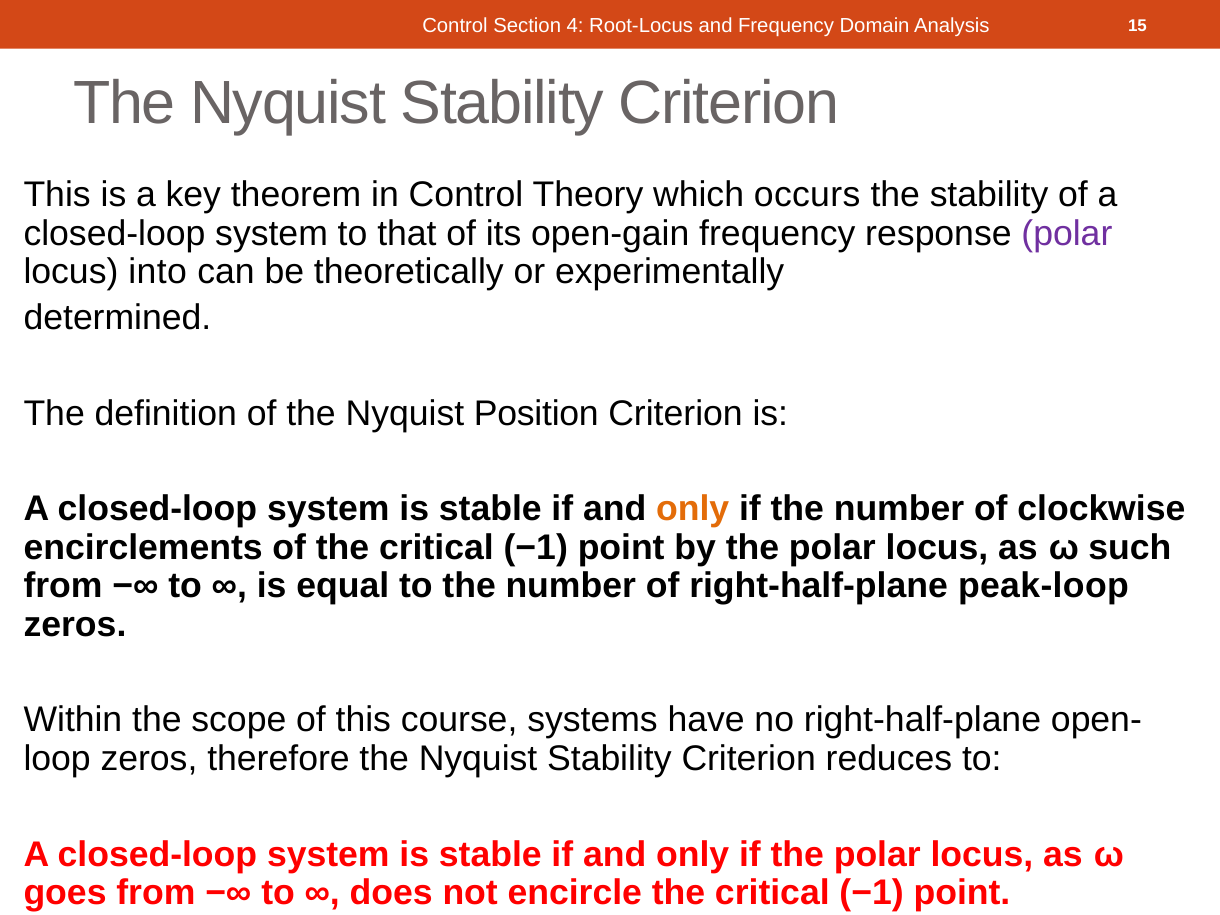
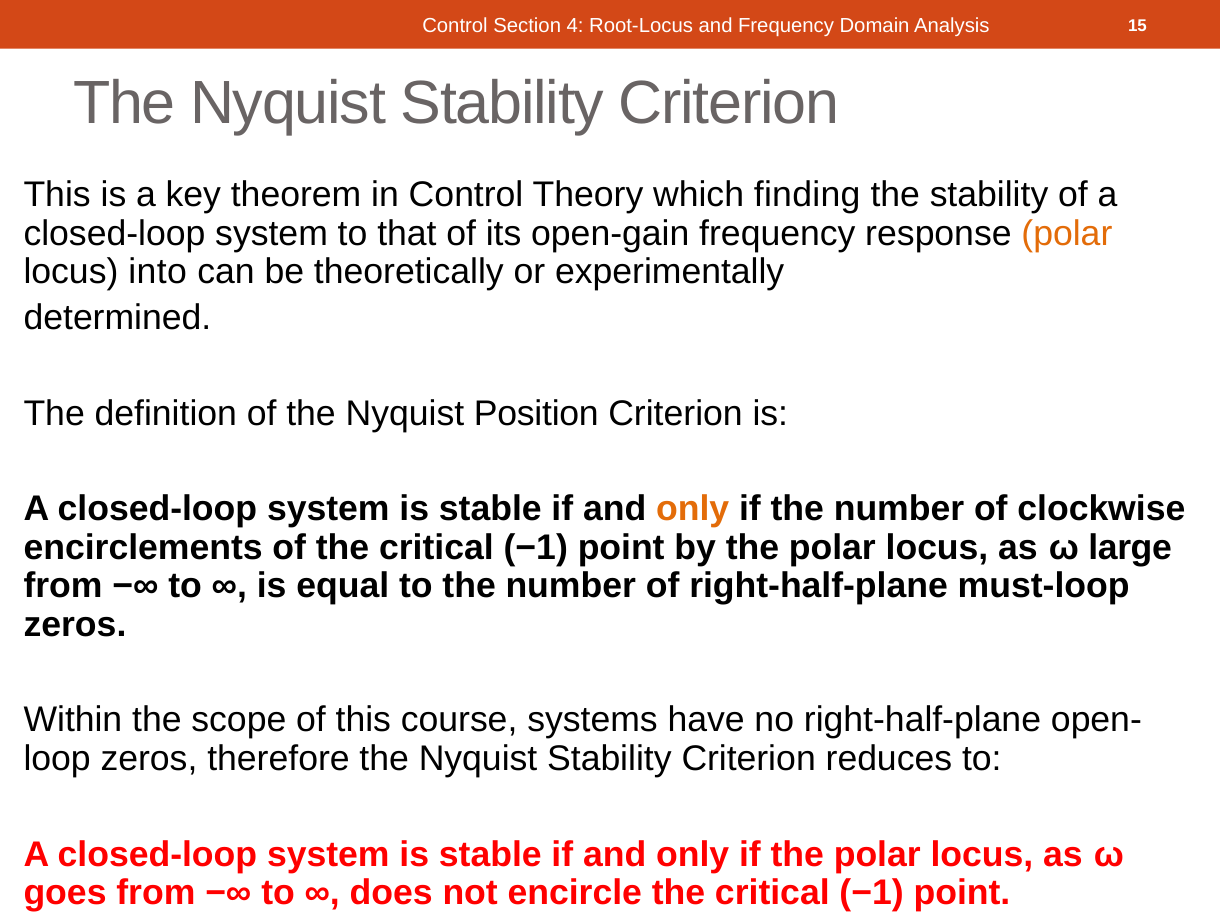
occurs: occurs -> finding
polar at (1067, 234) colour: purple -> orange
such: such -> large
peak-loop: peak-loop -> must-loop
